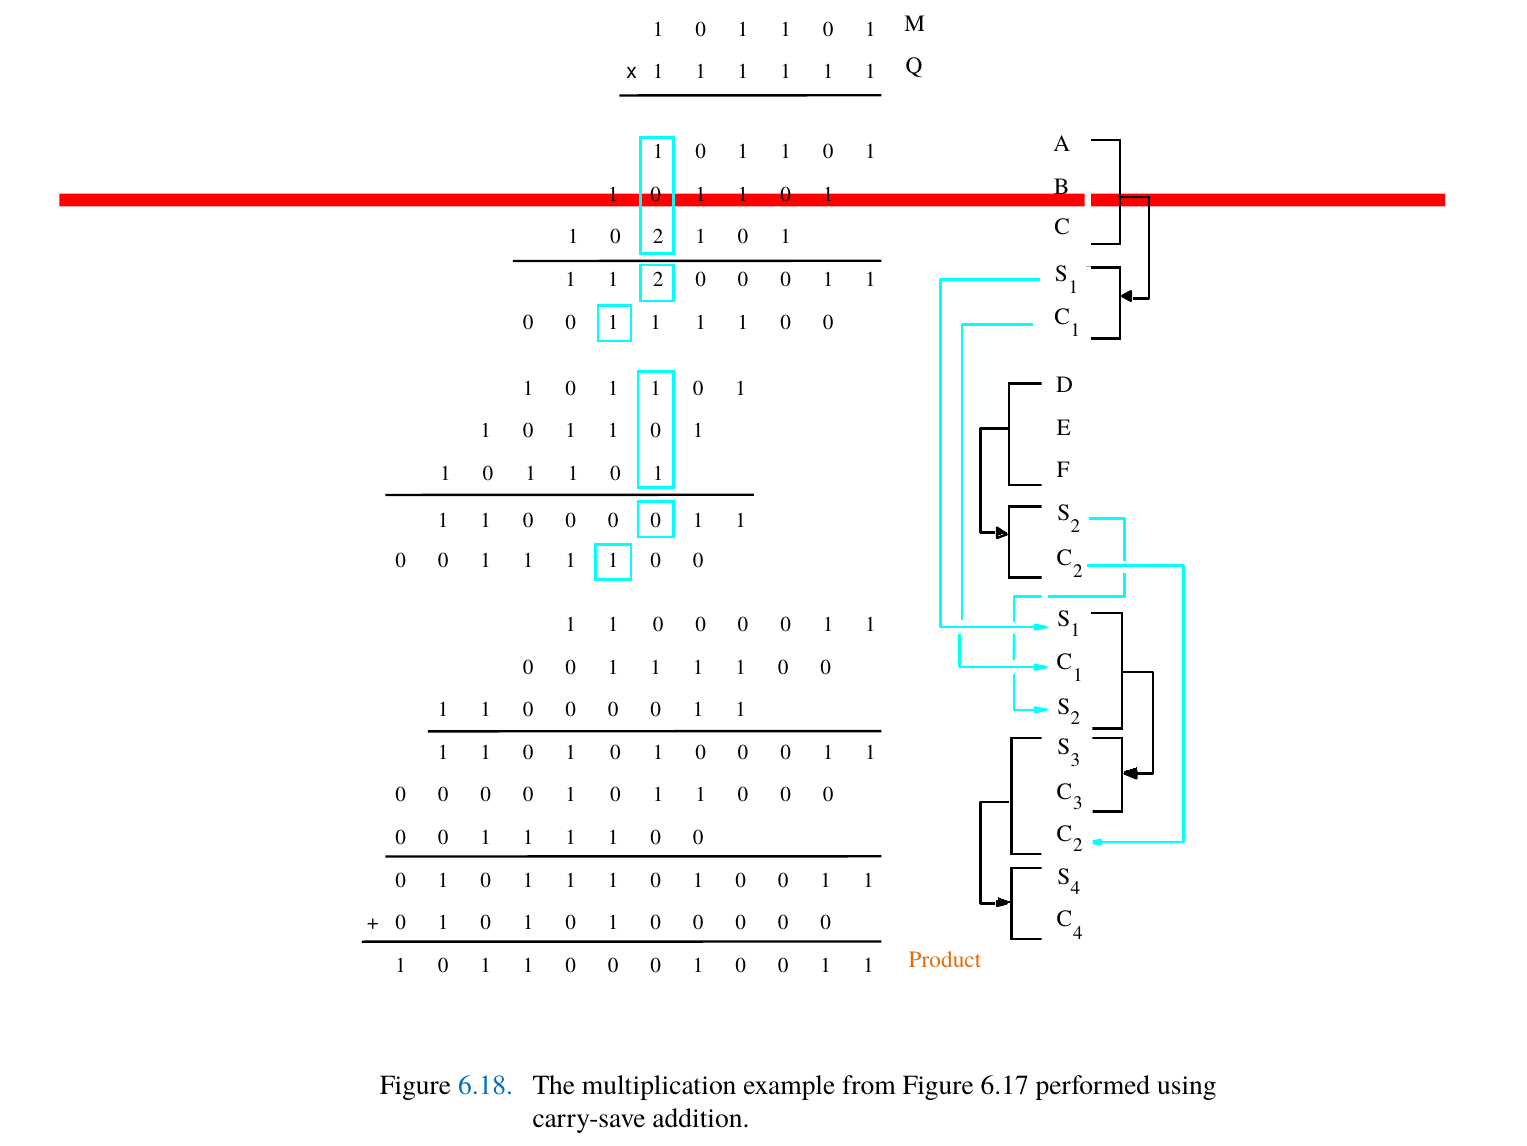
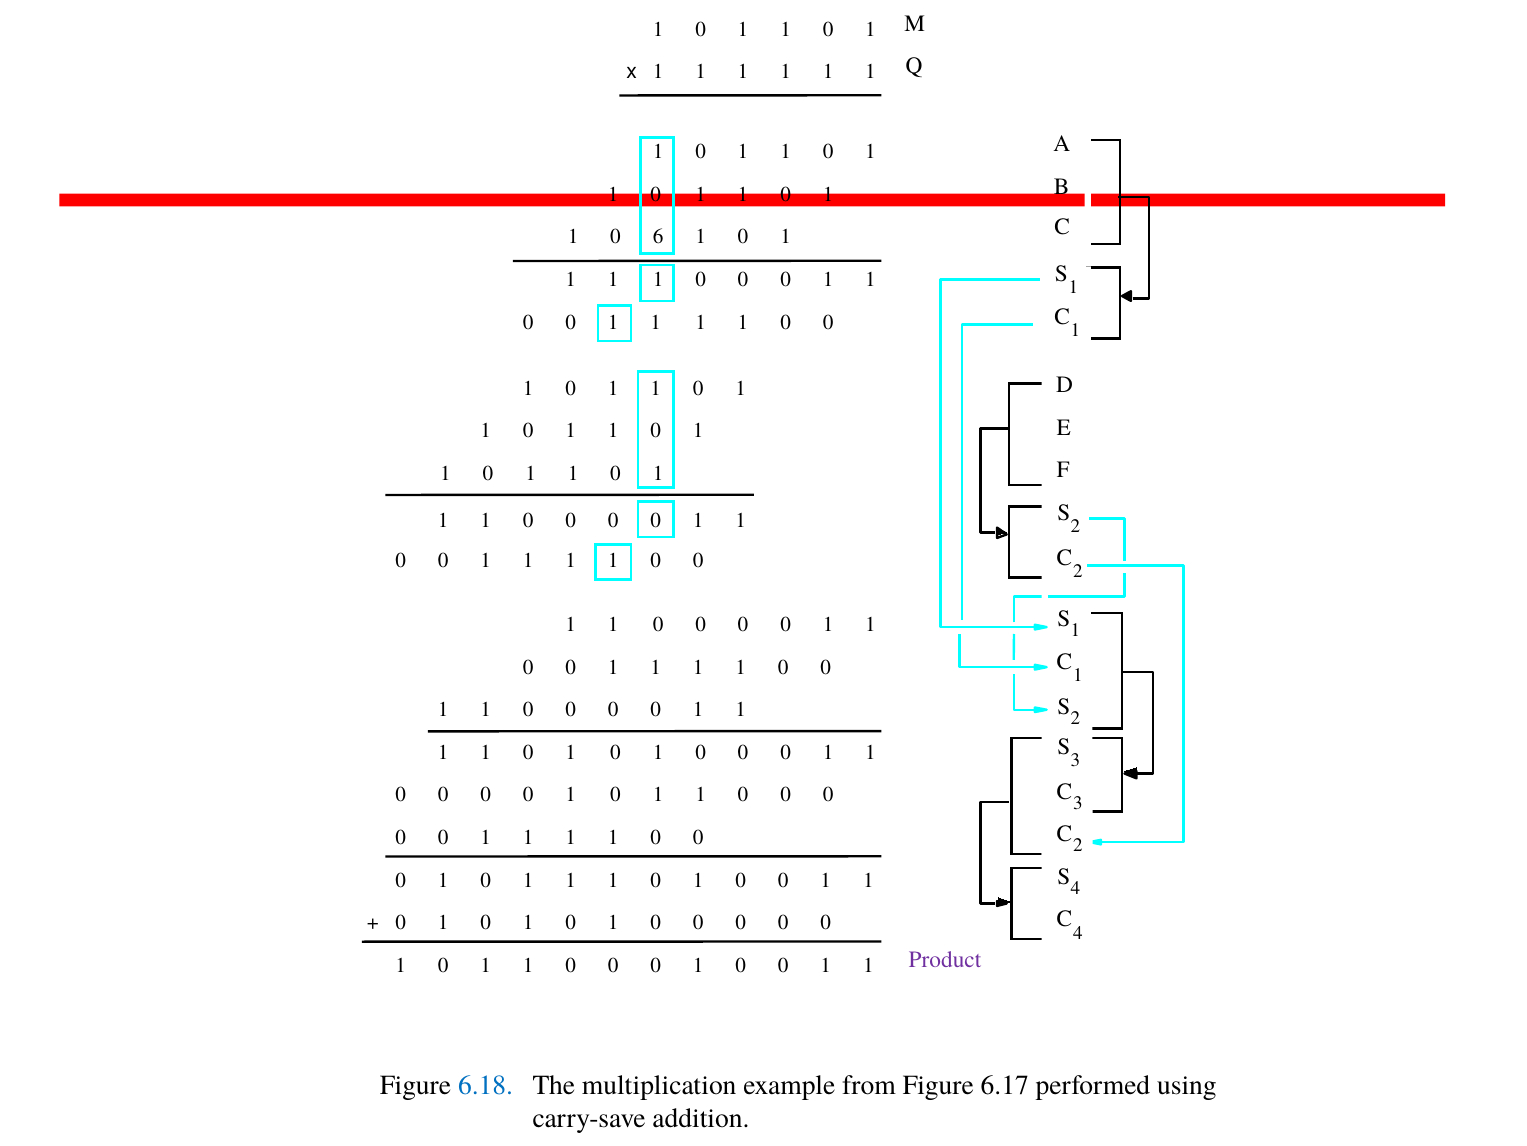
0 2: 2 -> 6
2 at (658, 280): 2 -> 1
Product colour: orange -> purple
